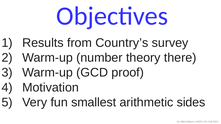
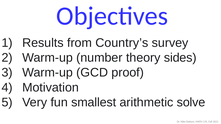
there: there -> sides
sides: sides -> solve
